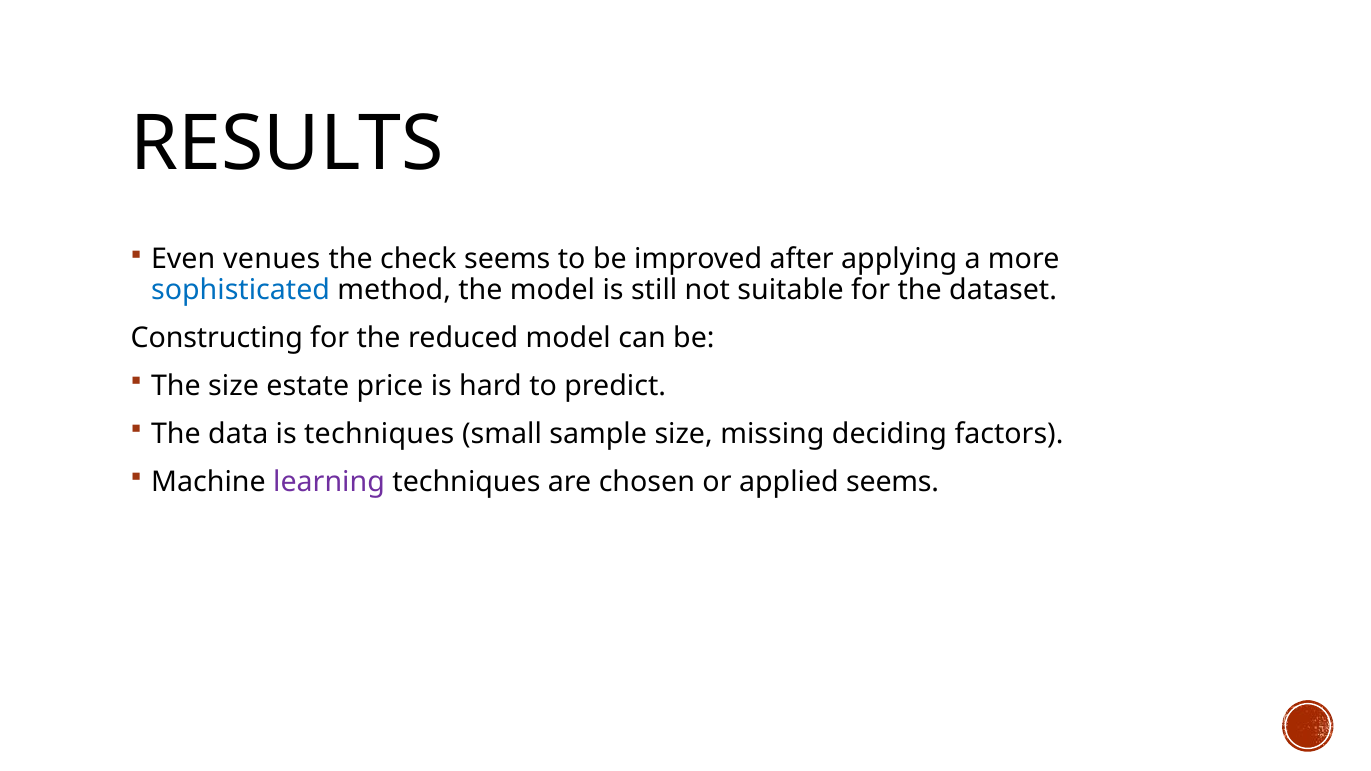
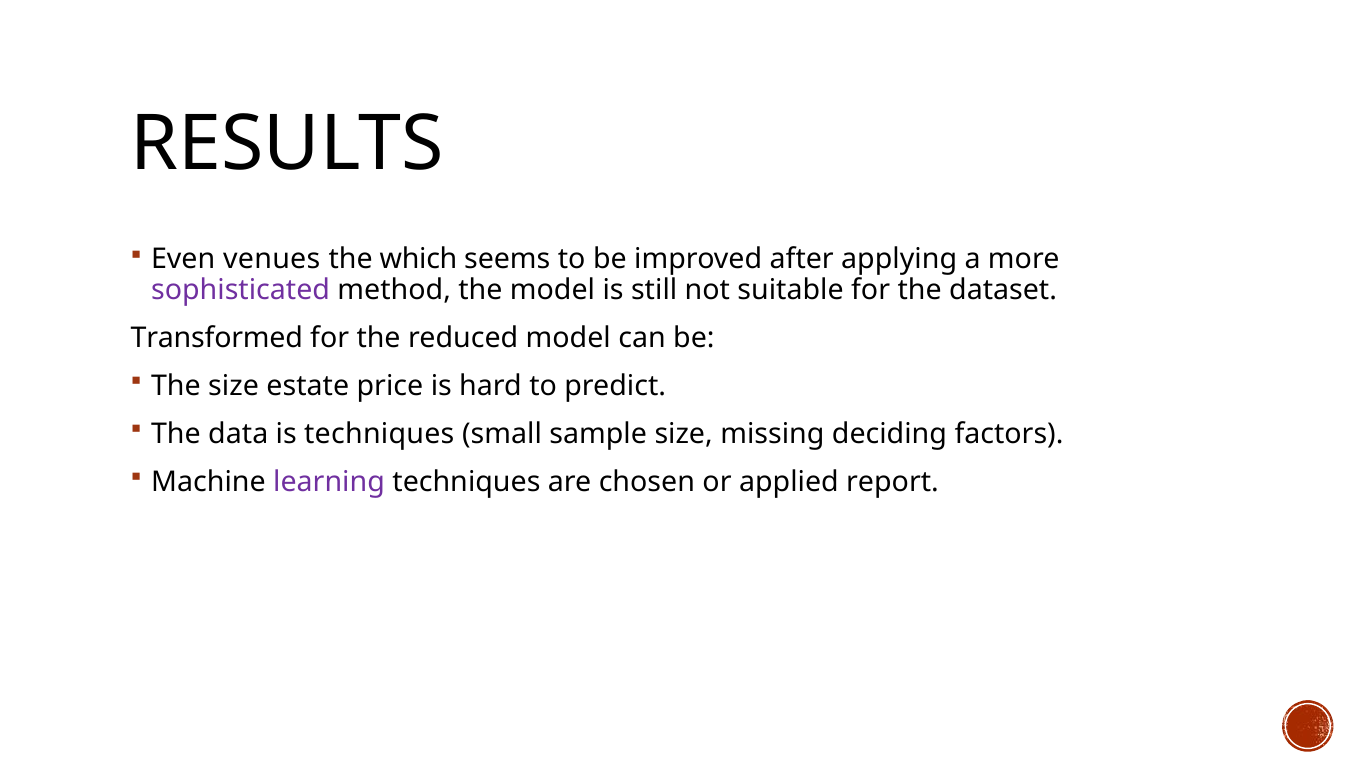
check: check -> which
sophisticated colour: blue -> purple
Constructing: Constructing -> Transformed
applied seems: seems -> report
